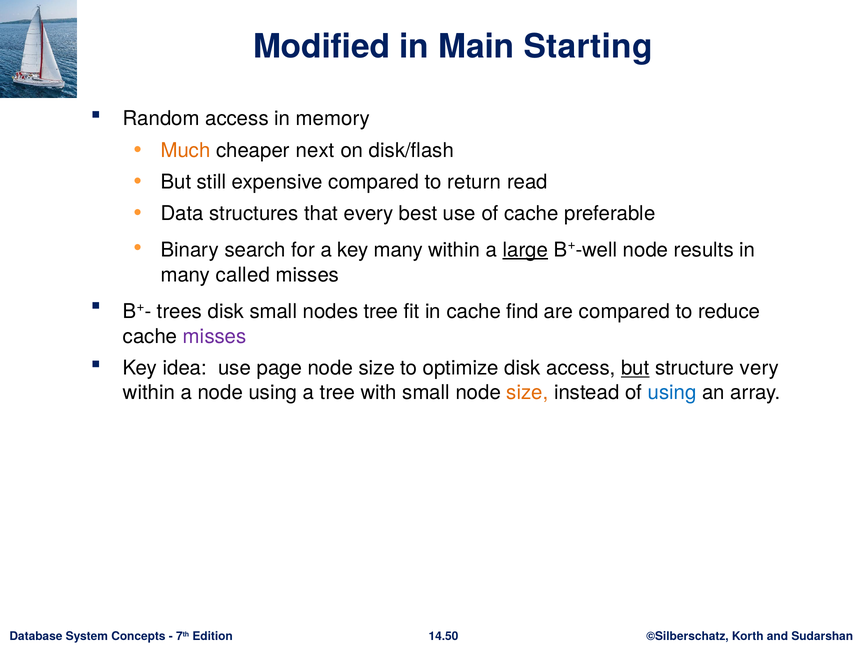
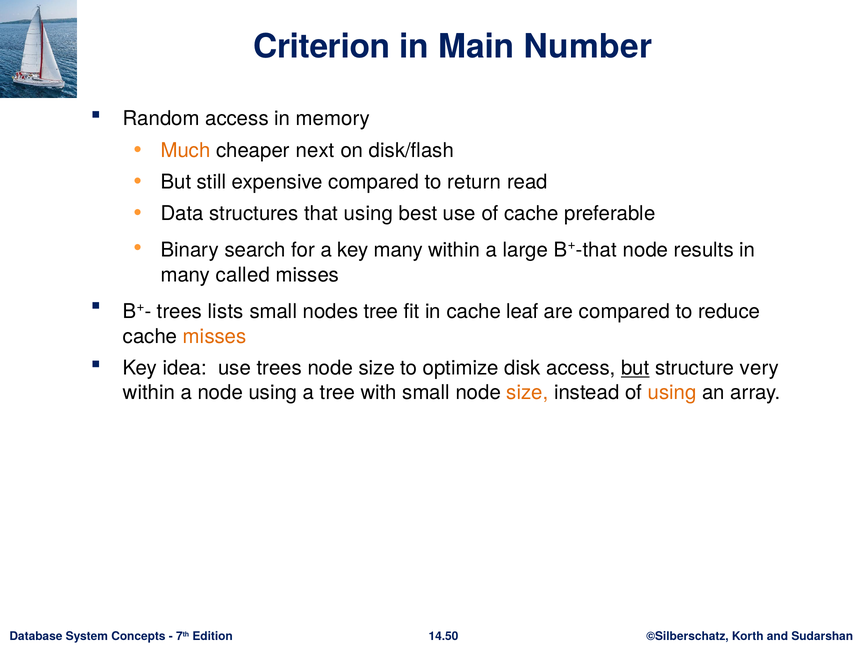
Modified: Modified -> Criterion
Starting: Starting -> Number
that every: every -> using
large underline: present -> none
well at (596, 250): well -> that
trees disk: disk -> lists
find: find -> leaf
misses at (215, 336) colour: purple -> orange
use page: page -> trees
using at (672, 392) colour: blue -> orange
